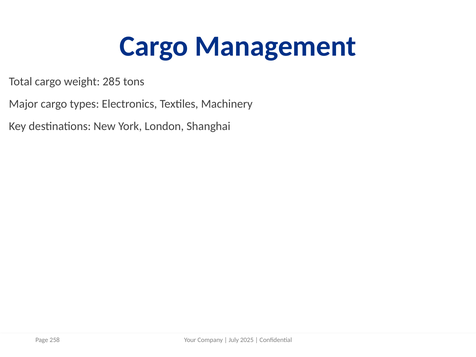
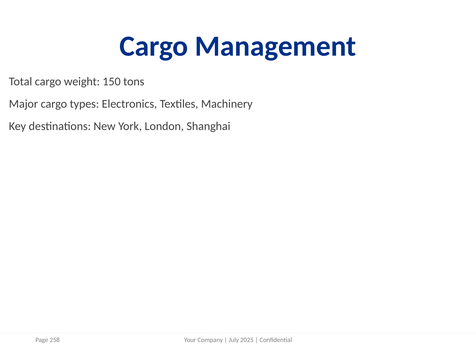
285: 285 -> 150
